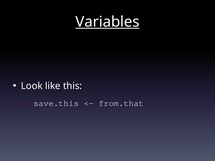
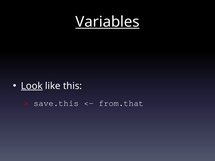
Look underline: none -> present
